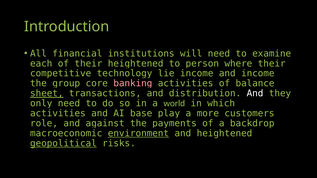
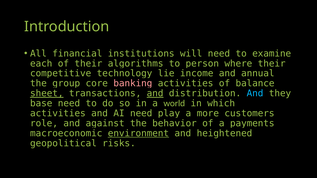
their heightened: heightened -> algorithms
and income: income -> annual
and at (155, 94) underline: none -> present
And at (255, 94) colour: white -> light blue
only: only -> base
AI base: base -> need
payments: payments -> behavior
backdrop: backdrop -> payments
geopolitical underline: present -> none
